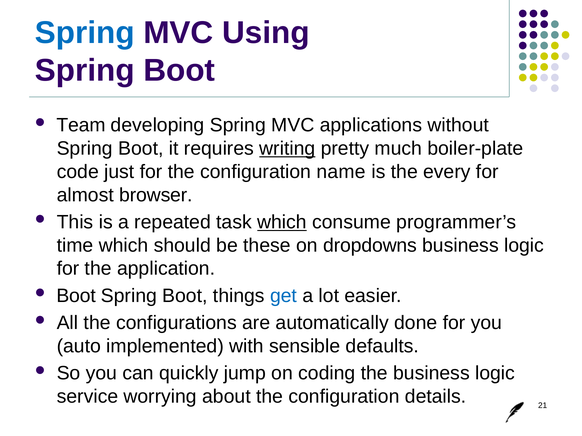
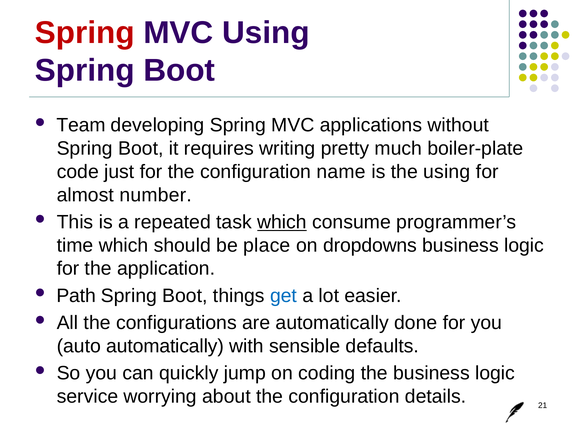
Spring at (85, 33) colour: blue -> red
writing underline: present -> none
the every: every -> using
browser: browser -> number
these: these -> place
Boot at (76, 296): Boot -> Path
auto implemented: implemented -> automatically
